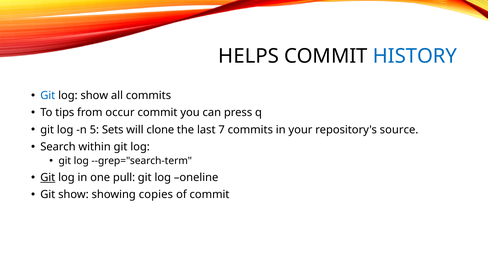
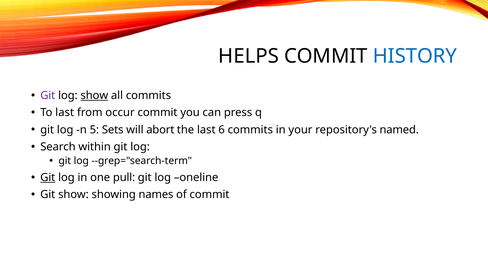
Git at (48, 96) colour: blue -> purple
show at (94, 96) underline: none -> present
To tips: tips -> last
clone: clone -> abort
7: 7 -> 6
source: source -> named
copies: copies -> names
